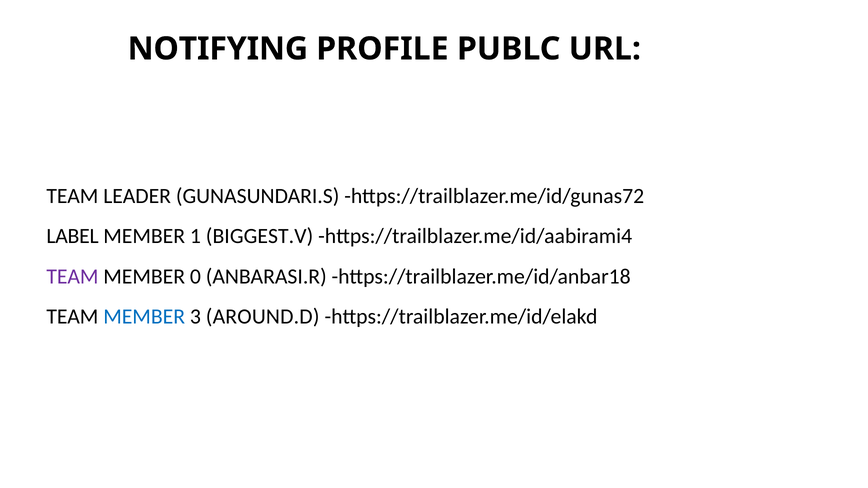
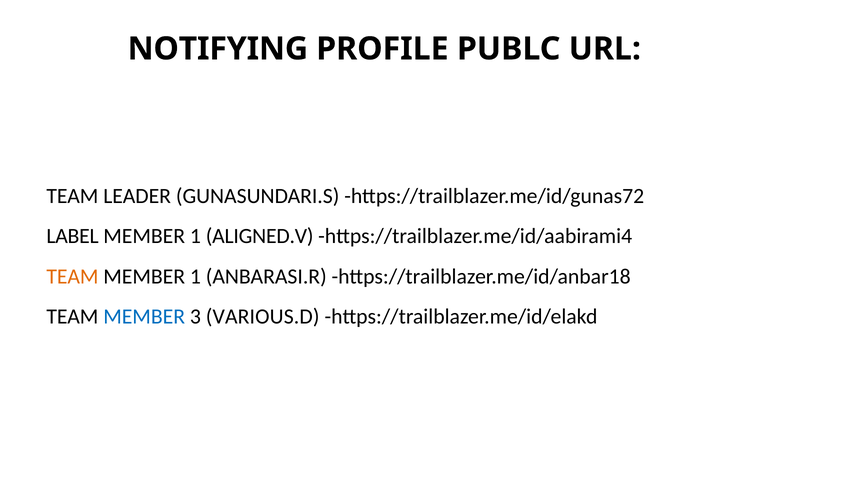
BIGGEST.V: BIGGEST.V -> ALIGNED.V
TEAM at (72, 277) colour: purple -> orange
0 at (195, 277): 0 -> 1
AROUND.D: AROUND.D -> VARIOUS.D
